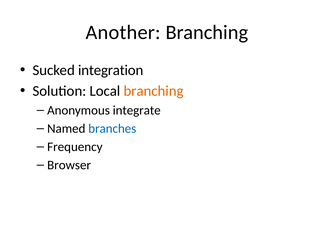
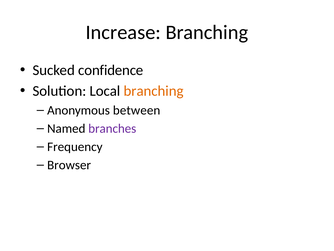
Another: Another -> Increase
integration: integration -> confidence
integrate: integrate -> between
branches colour: blue -> purple
